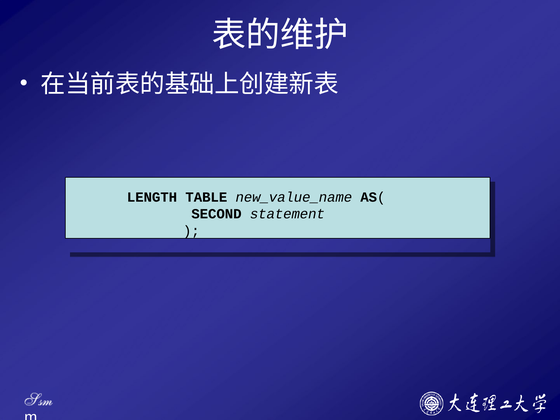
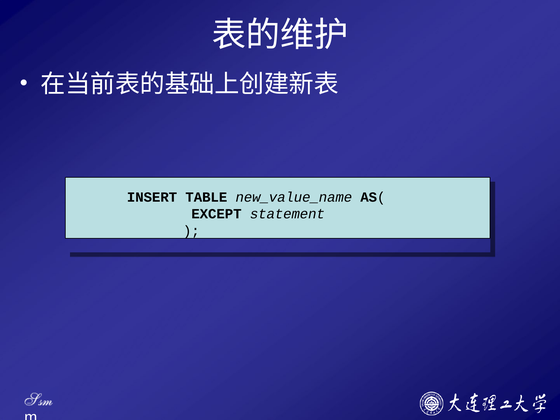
LENGTH: LENGTH -> INSERT
SECOND: SECOND -> EXCEPT
